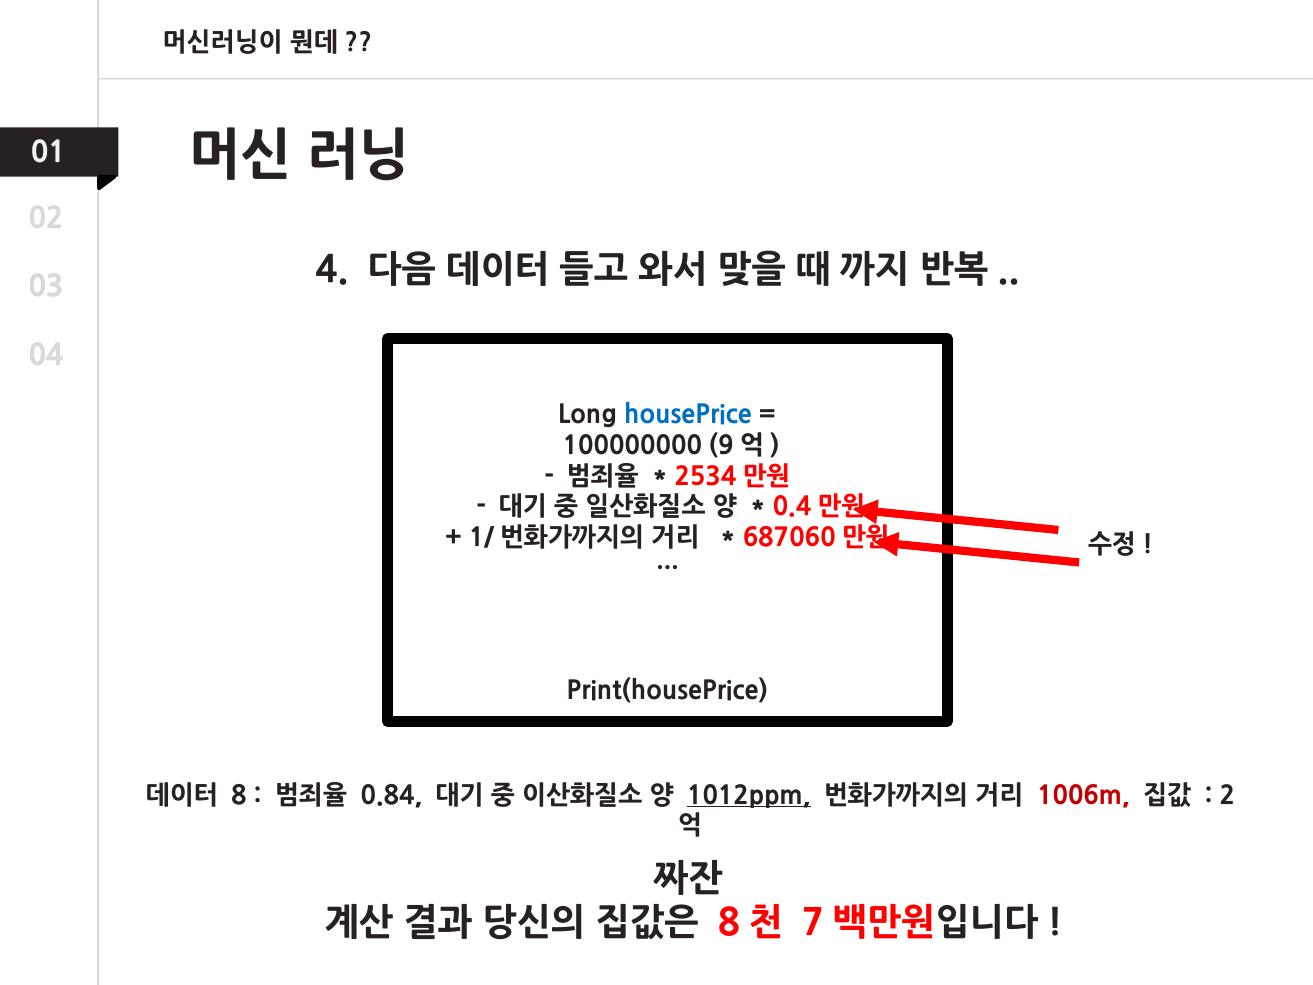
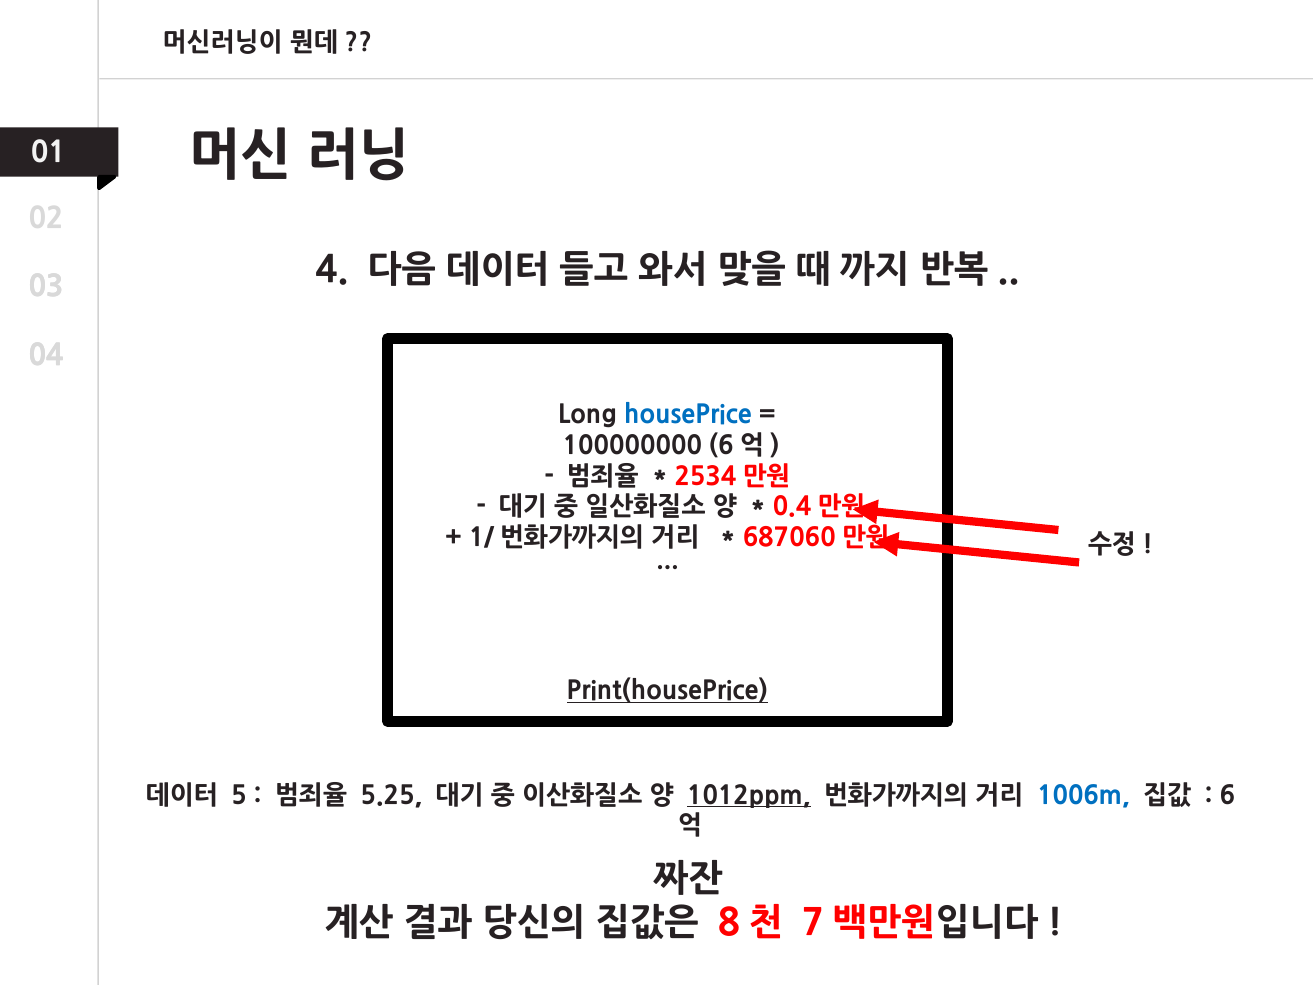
100000000 9: 9 -> 6
Print(housePrice underline: none -> present
8: 8 -> 5
0.84: 0.84 -> 5.25
1006m colour: red -> blue
2 at (1227, 795): 2 -> 6
